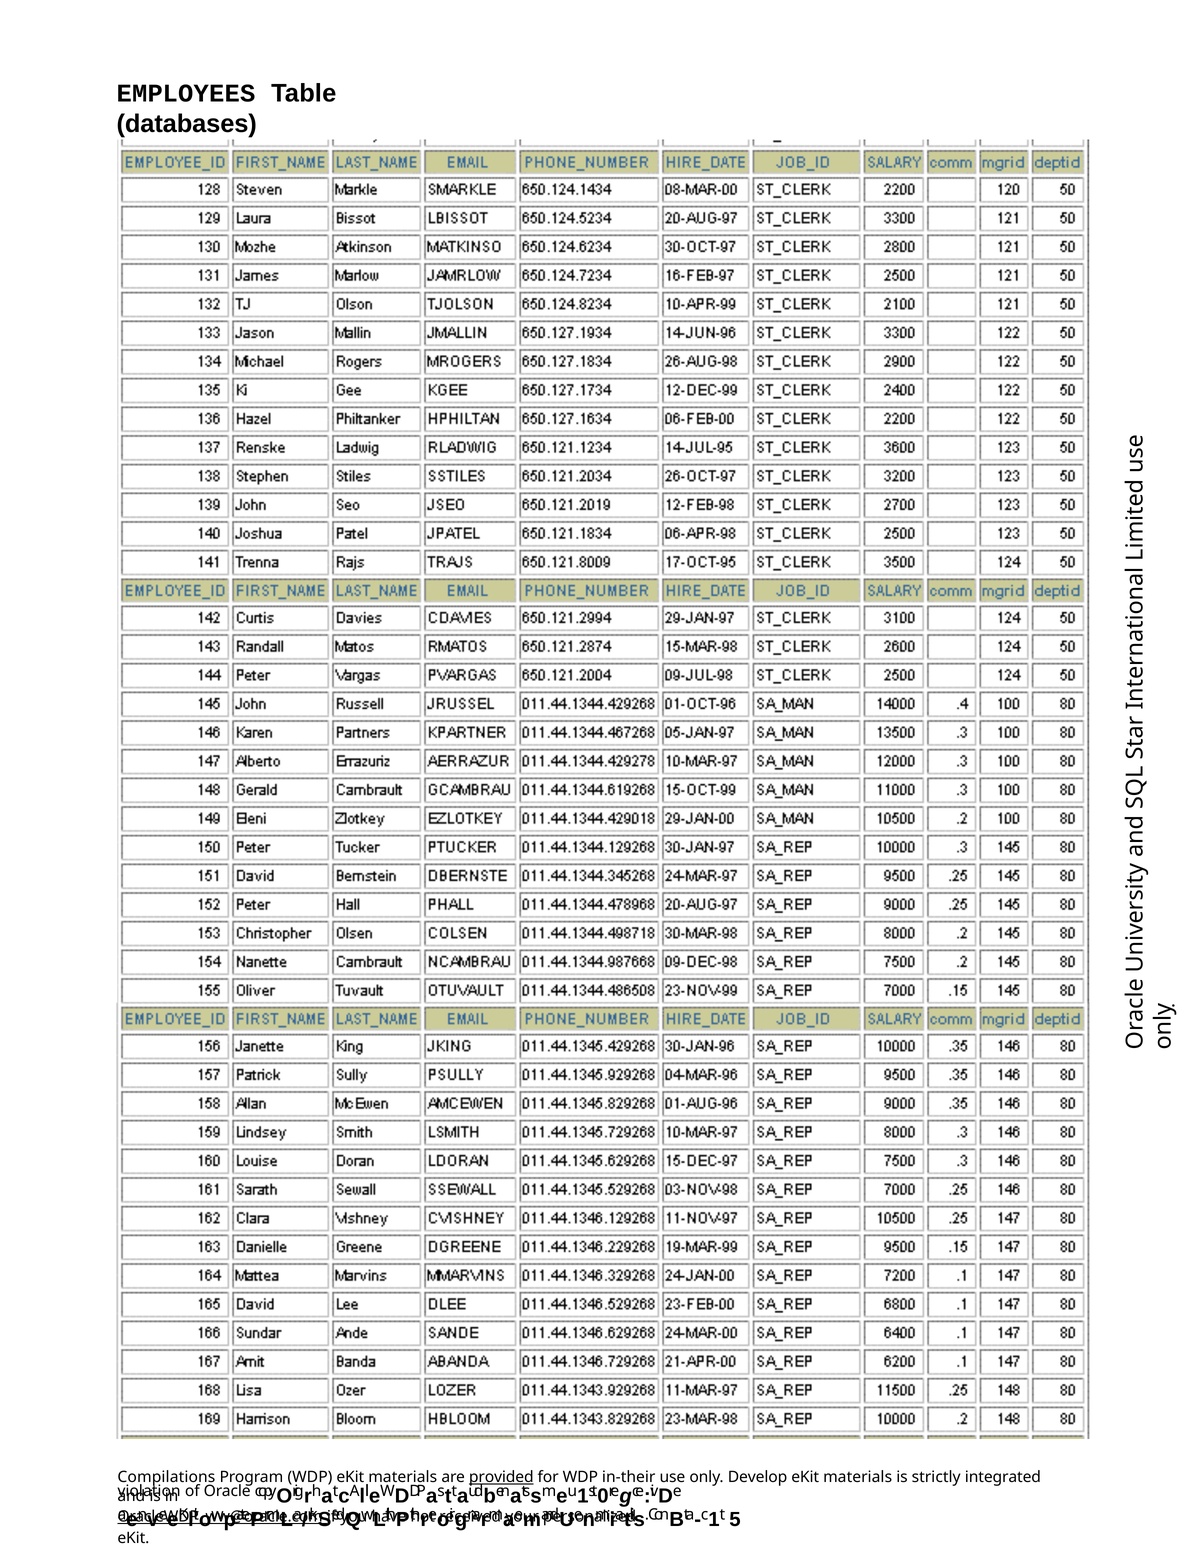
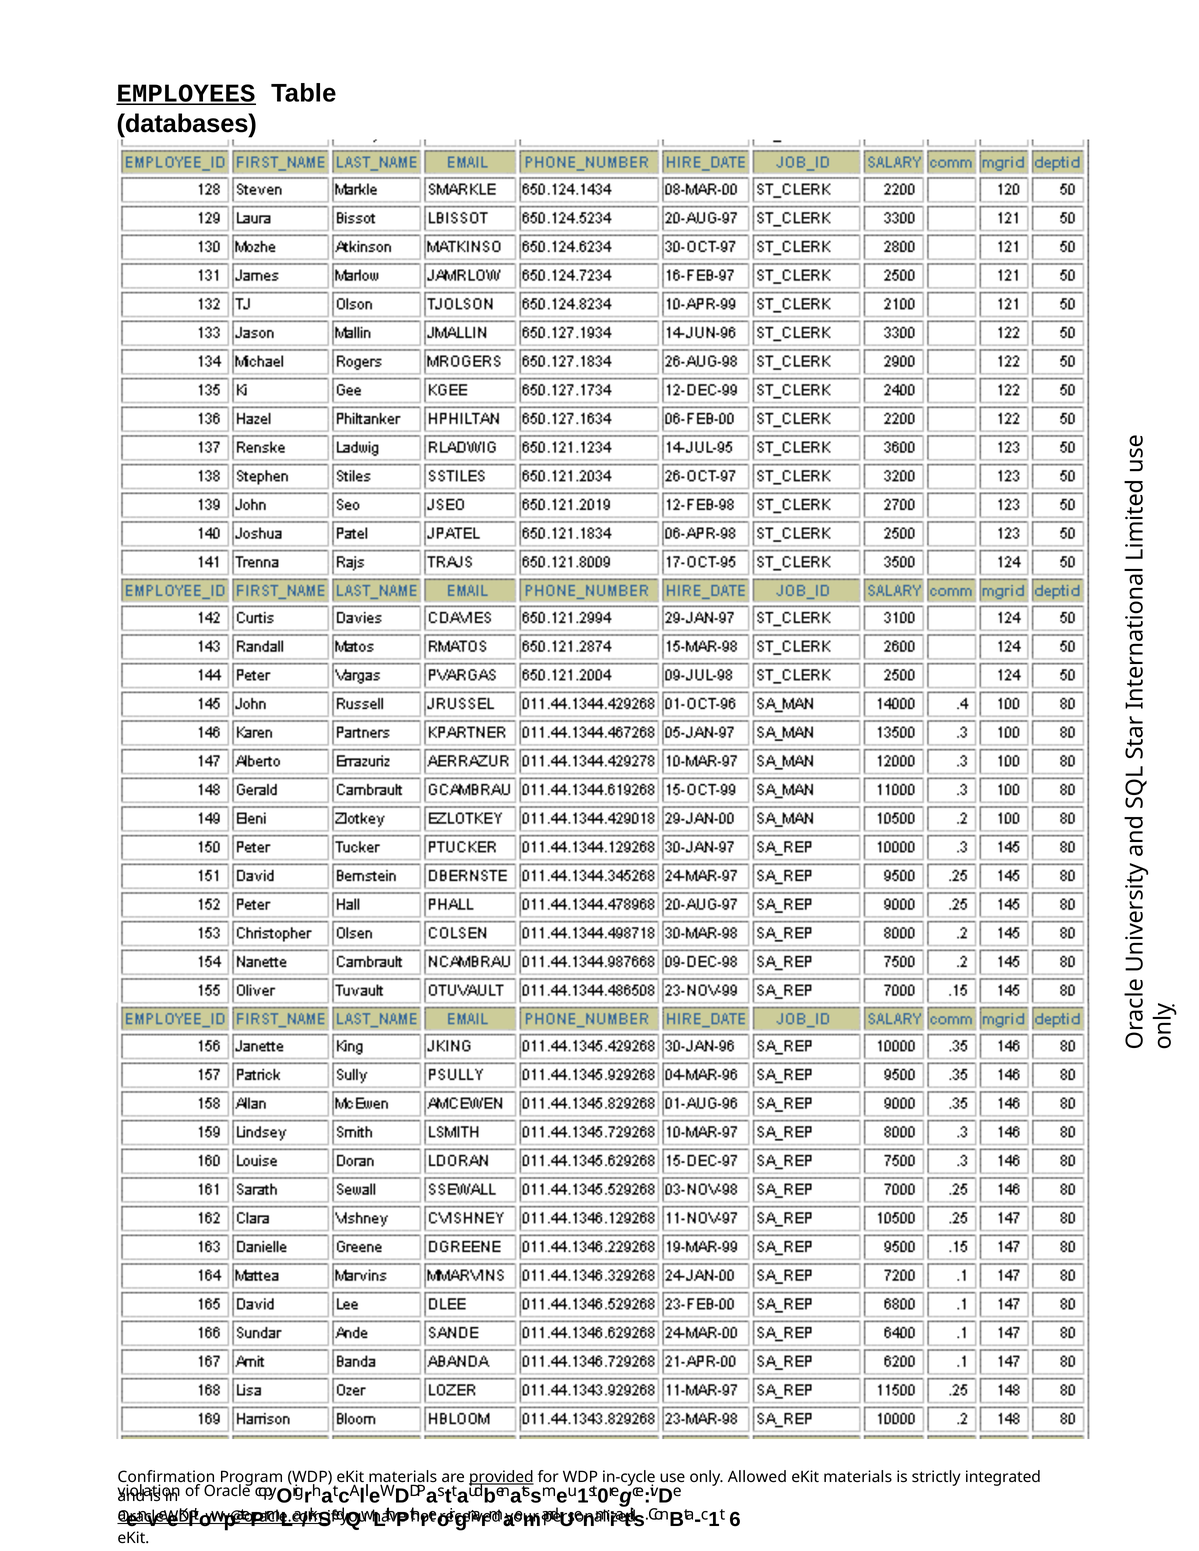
EMPLOYEES underline: none -> present
Compilations: Compilations -> Confirmation
in-their: in-their -> in-cycle
Develop: Develop -> Allowed
5: 5 -> 6
